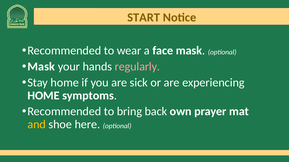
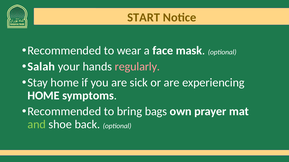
Mask at (41, 67): Mask -> Salah
back: back -> bags
and colour: yellow -> light green
here: here -> back
